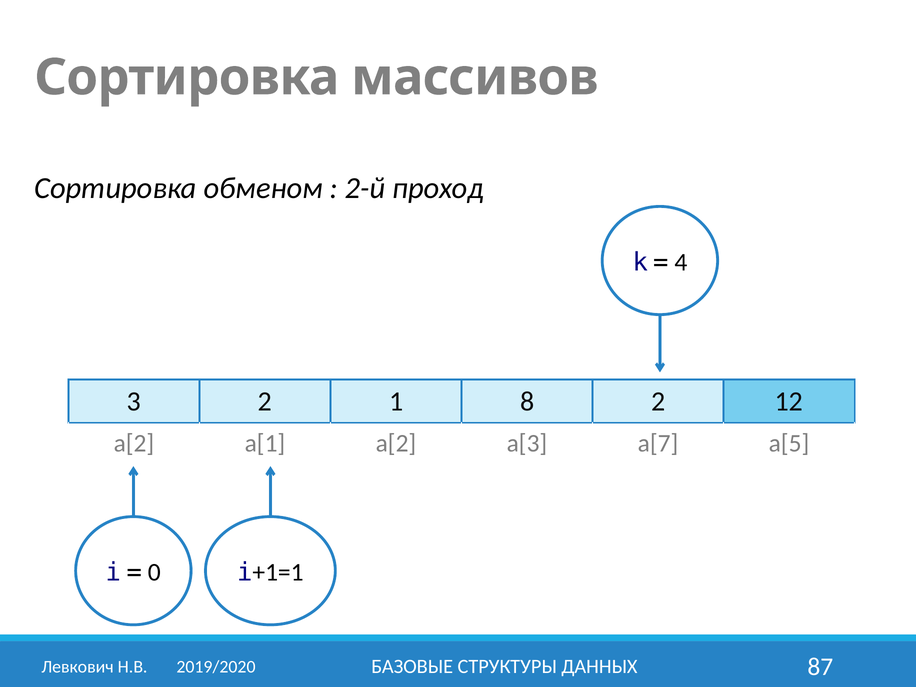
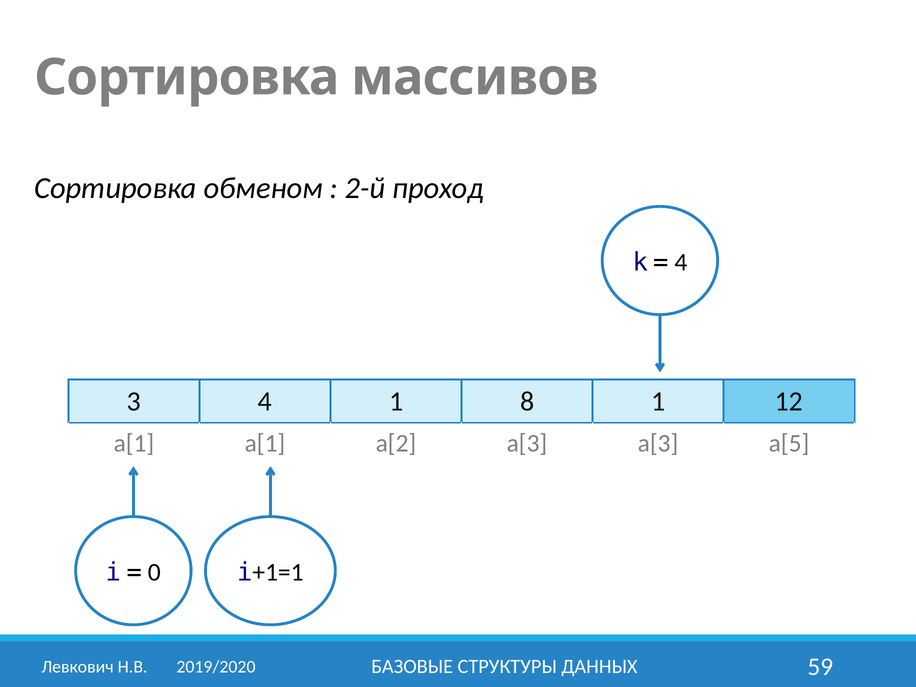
3 2: 2 -> 4
8 2: 2 -> 1
a[2 at (134, 443): a[2 -> a[1
a[3 a[7: a[7 -> a[3
87: 87 -> 59
